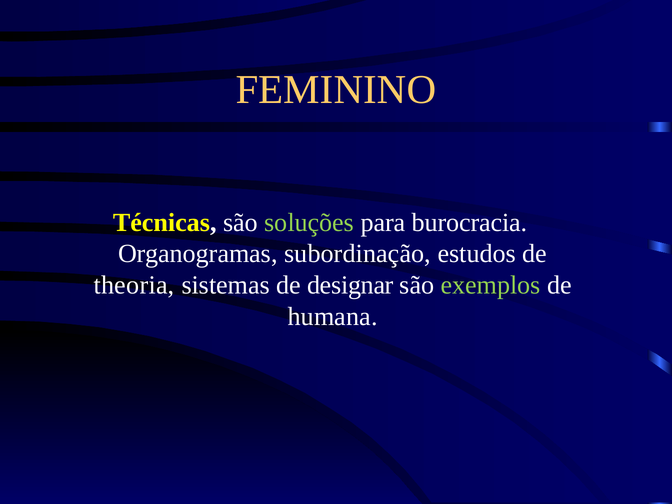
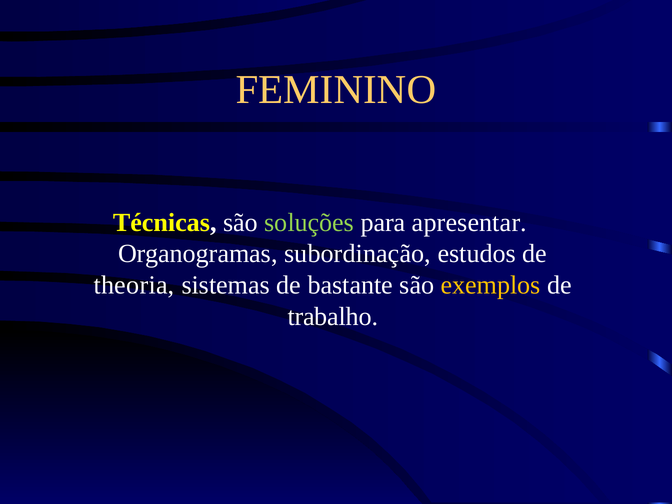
burocracia: burocracia -> apresentar
designar: designar -> bastante
exemplos colour: light green -> yellow
humana: humana -> trabalho
